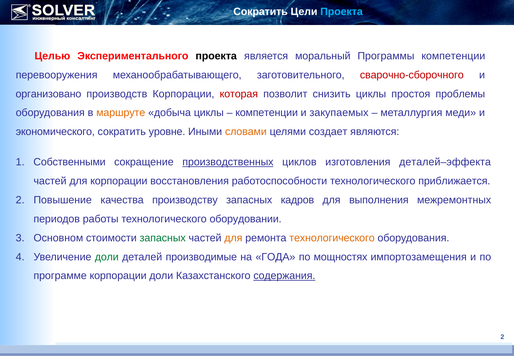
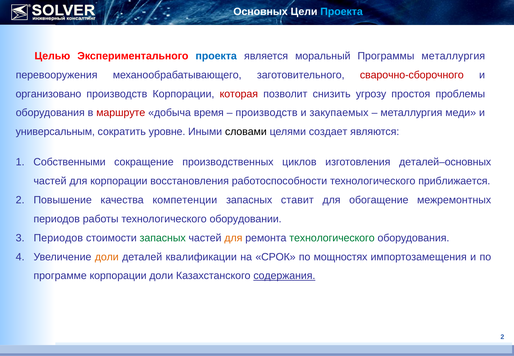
Сократить at (261, 12): Сократить -> Основных
проекта at (216, 56) colour: black -> blue
Программы компетенции: компетенции -> металлургия
снизить циклы: циклы -> угрозу
маршруте colour: orange -> red
добыча циклы: циклы -> время
компетенции at (267, 113): компетенции -> производств
экономического: экономического -> универсальным
словами colour: orange -> black
производственных underline: present -> none
деталей–эффекта: деталей–эффекта -> деталей–основных
производству: производству -> компетенции
кадров: кадров -> ставит
выполнения: выполнения -> обогащение
Основном at (58, 238): Основном -> Периодов
технологического at (332, 238) colour: orange -> green
доли at (107, 257) colour: green -> orange
производимые: производимые -> квалификации
ГОДА: ГОДА -> СРОК
